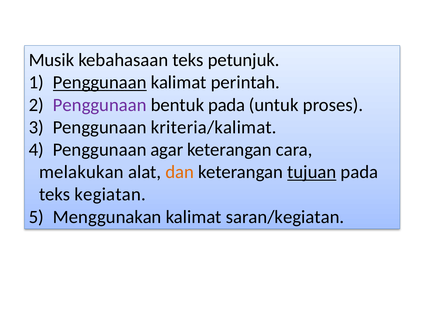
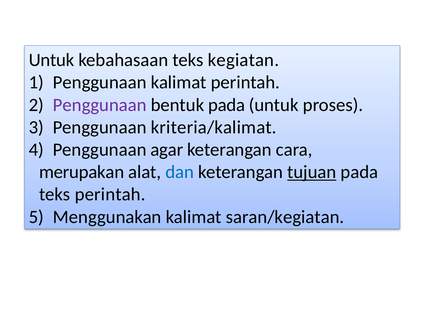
Musik at (51, 60): Musik -> Untuk
petunjuk: petunjuk -> kegiatan
Penggunaan at (100, 83) underline: present -> none
melakukan: melakukan -> merupakan
dan colour: orange -> blue
teks kegiatan: kegiatan -> perintah
